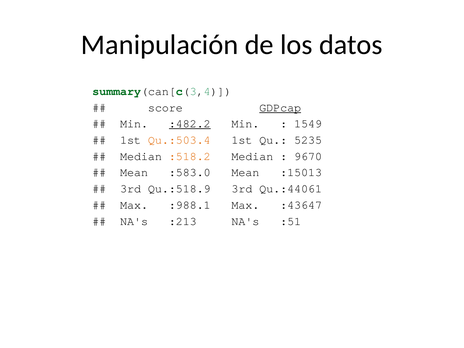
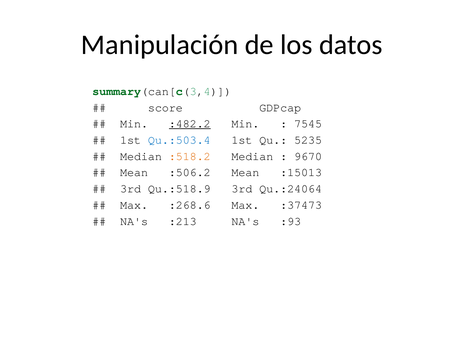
GDPcap underline: present -> none
1549: 1549 -> 7545
Qu.:503.4 colour: orange -> blue
:583.0: :583.0 -> :506.2
Qu.:44061: Qu.:44061 -> Qu.:24064
:988.1: :988.1 -> :268.6
:43647: :43647 -> :37473
:51: :51 -> :93
